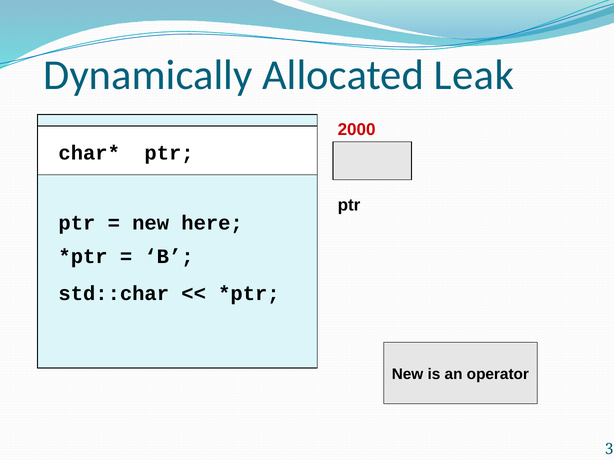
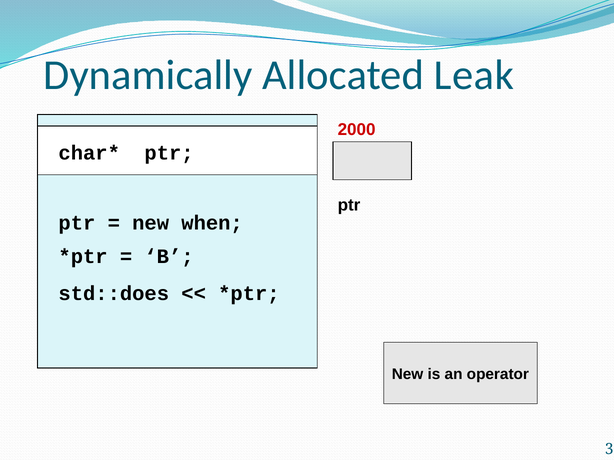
here: here -> when
std::char: std::char -> std::does
